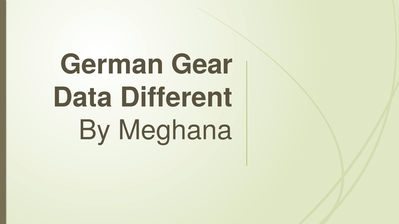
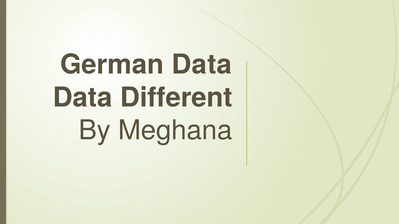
German Gear: Gear -> Data
